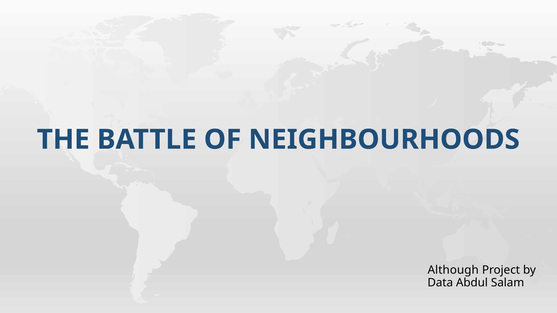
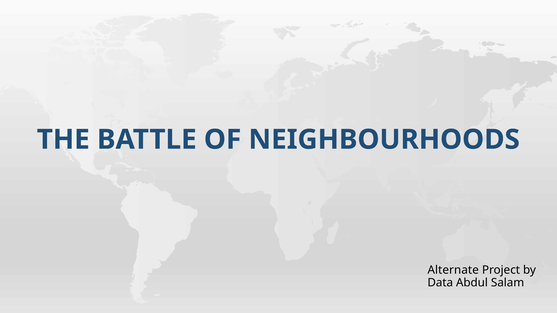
Although: Although -> Alternate
